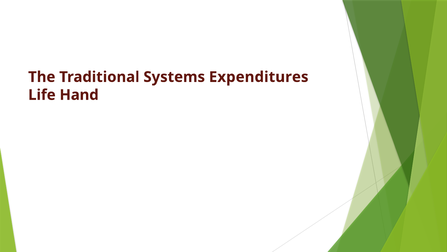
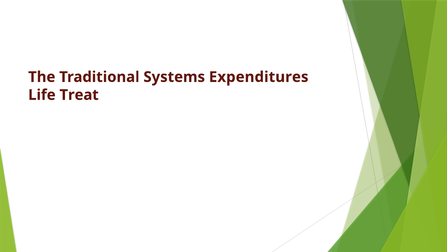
Hand: Hand -> Treat
